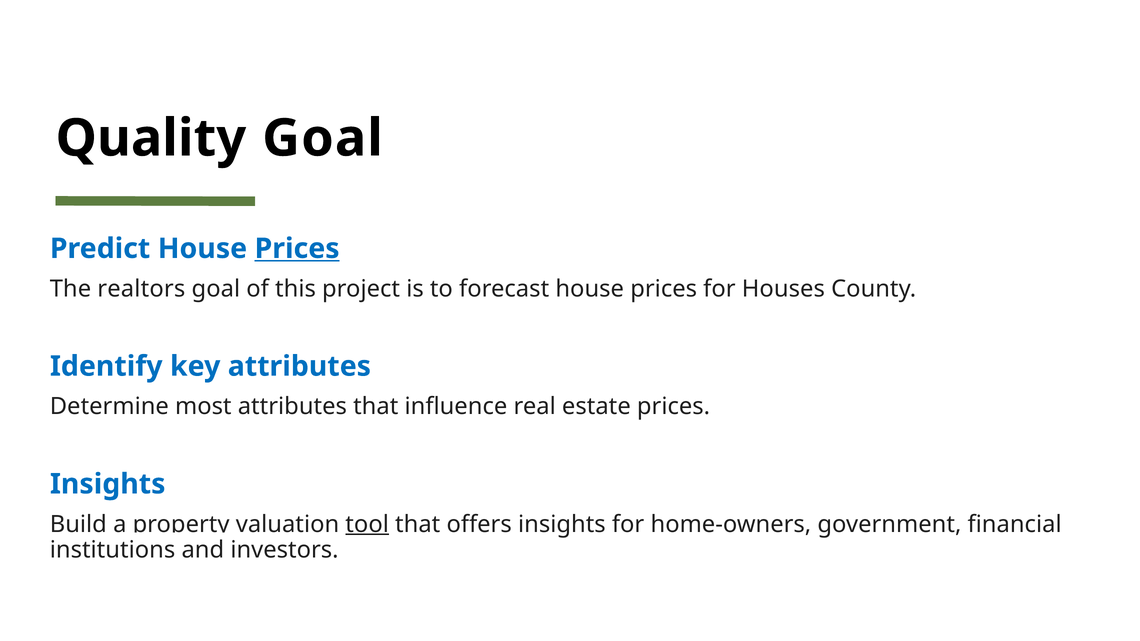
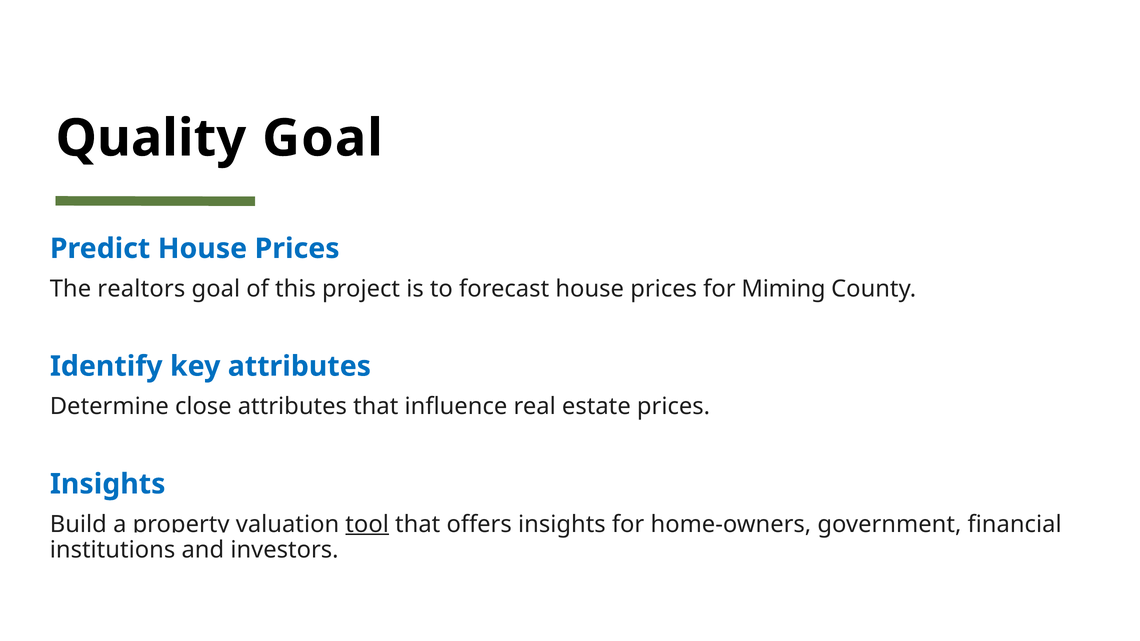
Prices at (297, 249) underline: present -> none
Houses: Houses -> Miming
most: most -> close
